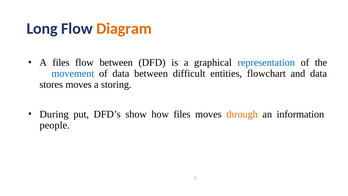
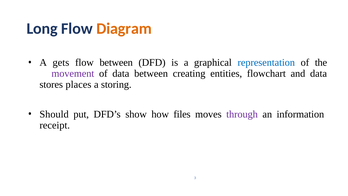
A files: files -> gets
movement colour: blue -> purple
difficult: difficult -> creating
stores moves: moves -> places
During: During -> Should
through colour: orange -> purple
people: people -> receipt
